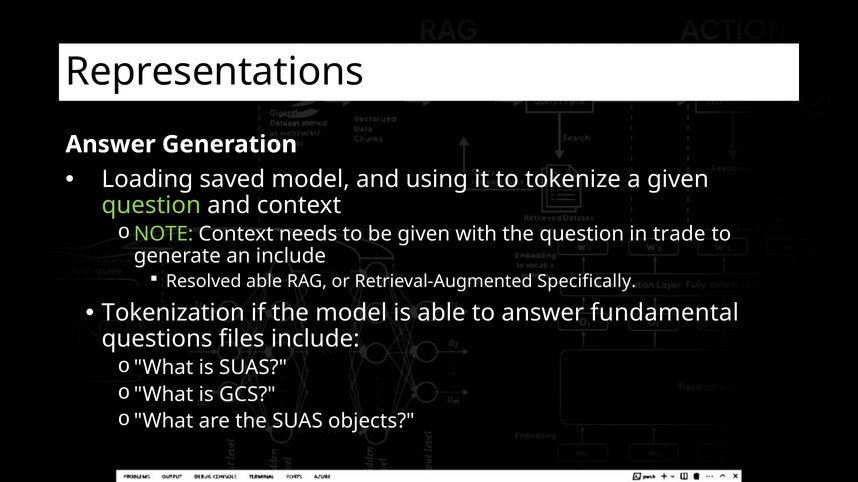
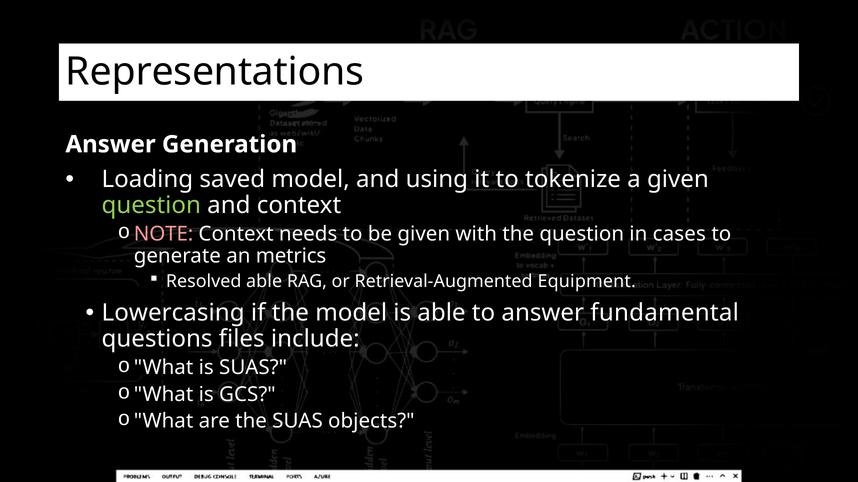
NOTE colour: light green -> pink
trade: trade -> cases
an include: include -> metrics
Specifically: Specifically -> Equipment
Tokenization: Tokenization -> Lowercasing
